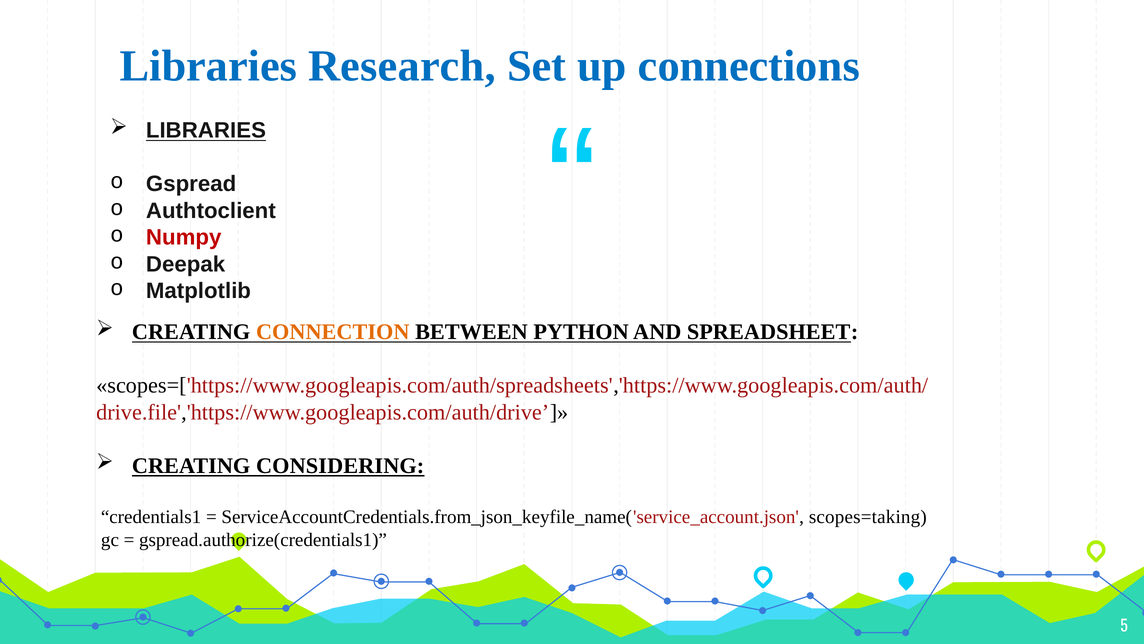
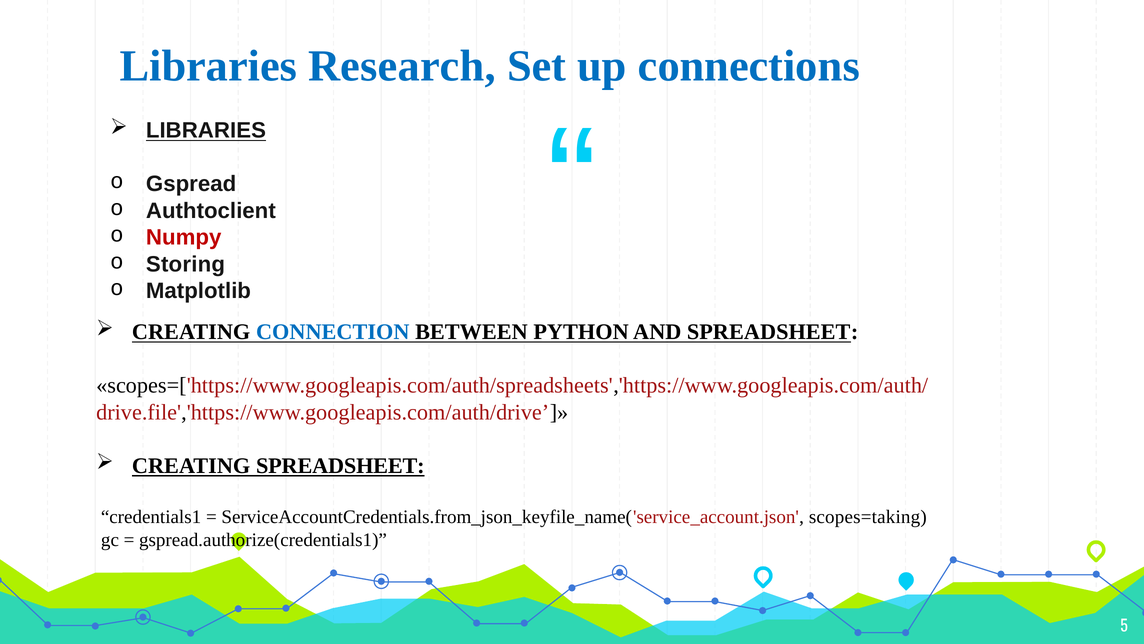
Deepak: Deepak -> Storing
CONNECTION colour: orange -> blue
CREATING CONSIDERING: CONSIDERING -> SPREADSHEET
